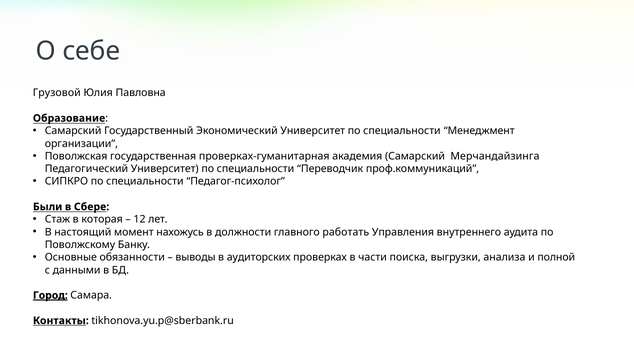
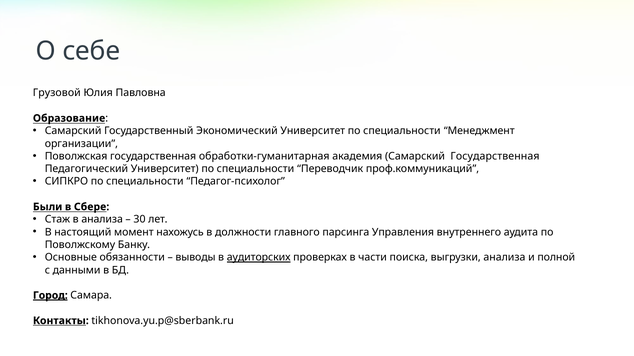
проверках-гуманитарная: проверках-гуманитарная -> обработки-гуманитарная
Самарский Мерчандайзинга: Мерчандайзинга -> Государственная
в которая: которая -> анализа
12: 12 -> 30
работать: работать -> парсинга
аудиторских underline: none -> present
